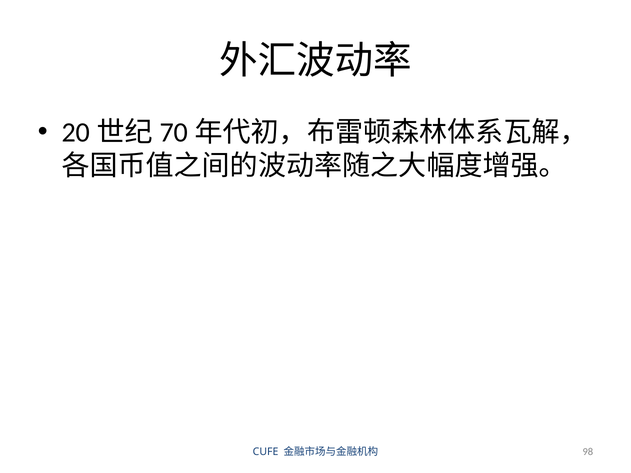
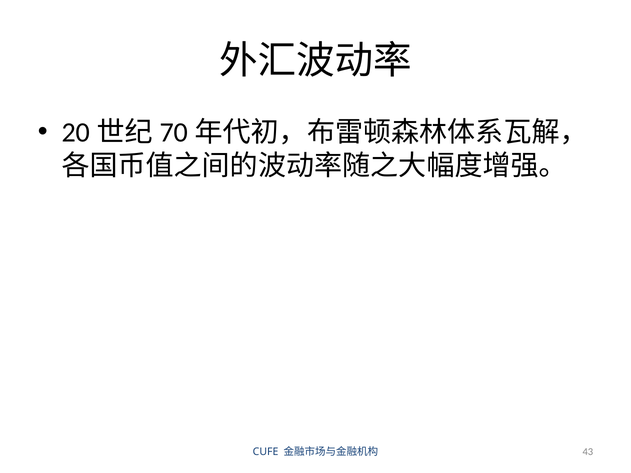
98: 98 -> 43
